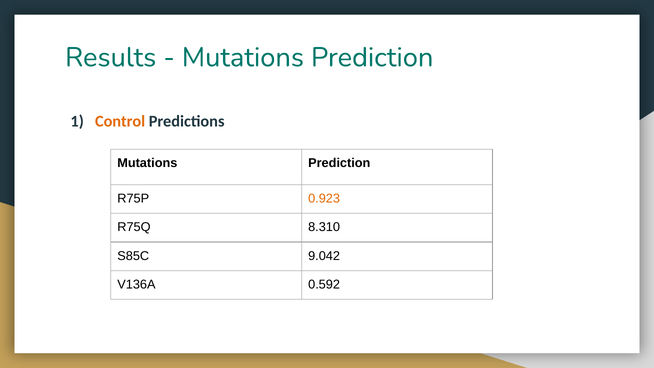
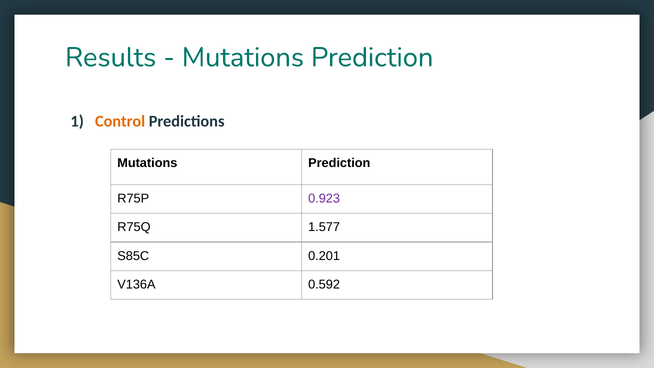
0.923 colour: orange -> purple
8.310: 8.310 -> 1.577
9.042: 9.042 -> 0.201
